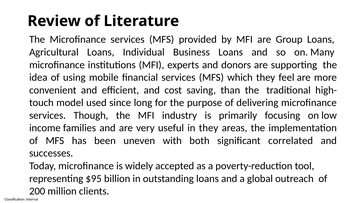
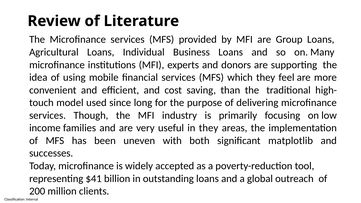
correlated: correlated -> matplotlib
$95: $95 -> $41
